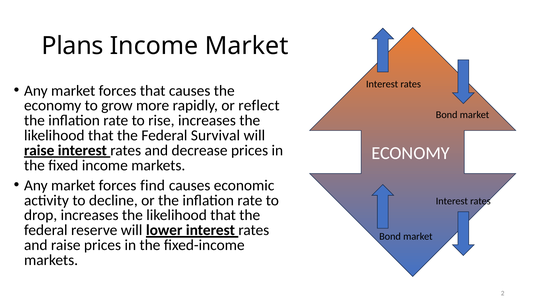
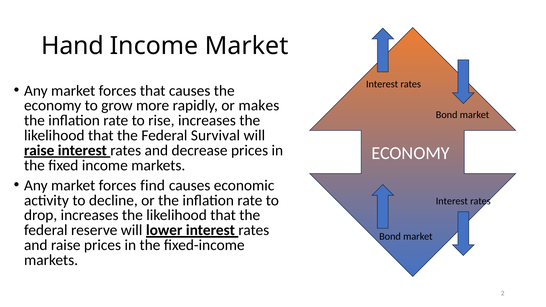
Plans: Plans -> Hand
reflect: reflect -> makes
